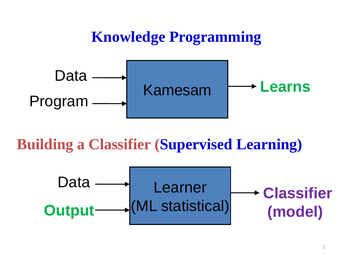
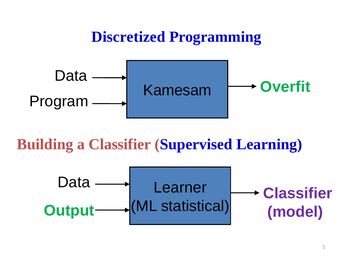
Knowledge: Knowledge -> Discretized
Learns: Learns -> Overfit
